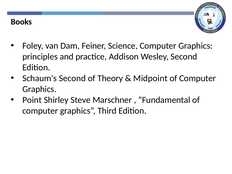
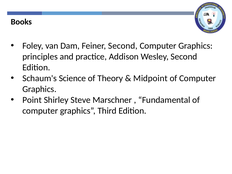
Feiner Science: Science -> Second
Schaum's Second: Second -> Science
